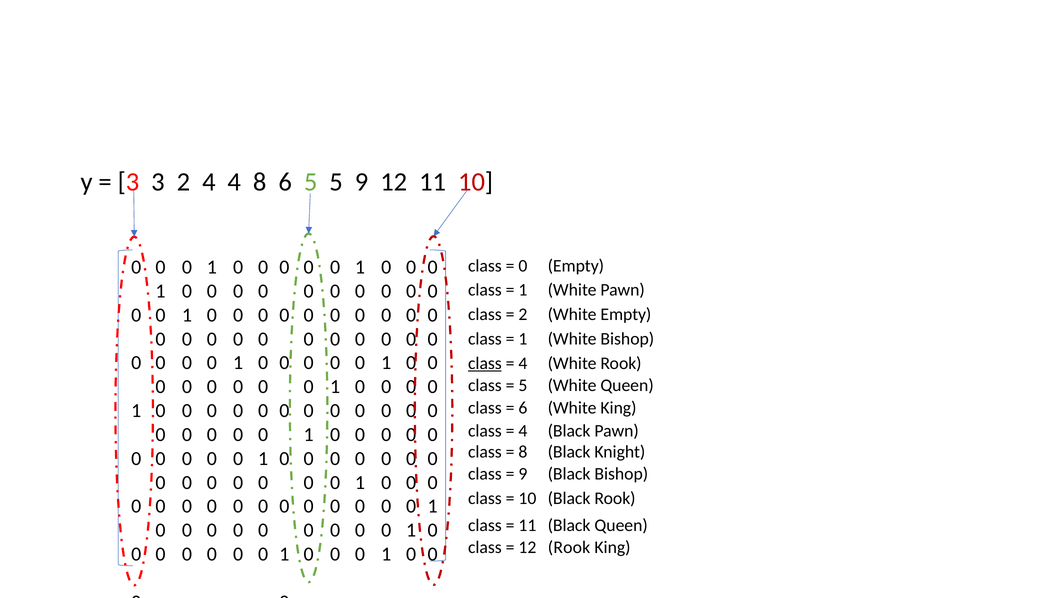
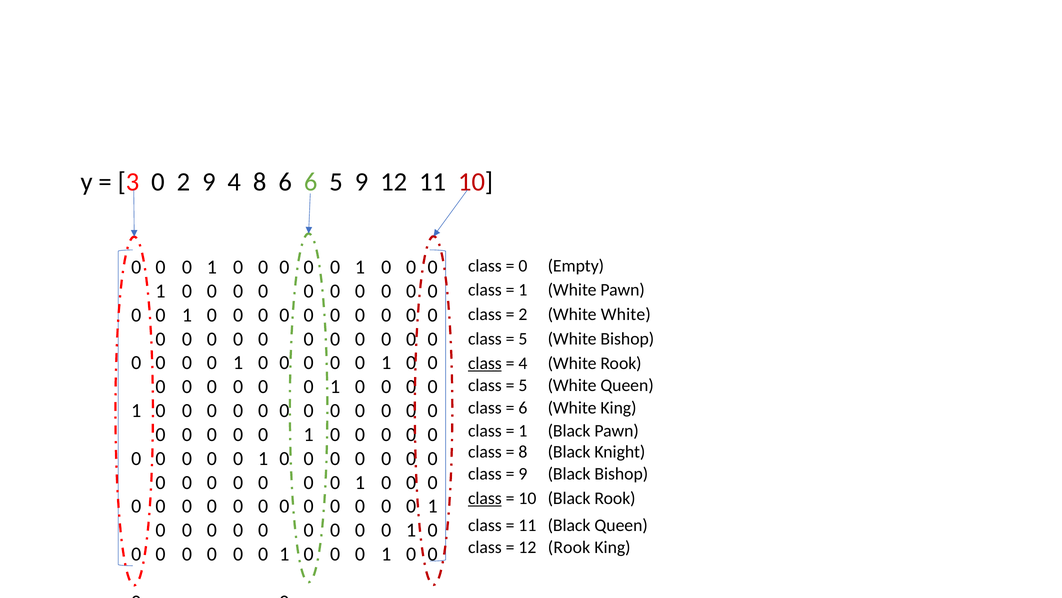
3 3: 3 -> 0
2 4: 4 -> 9
6 5: 5 -> 6
White Empty: Empty -> White
1 at (523, 338): 1 -> 5
4 at (523, 431): 4 -> 1
class at (485, 498) underline: none -> present
